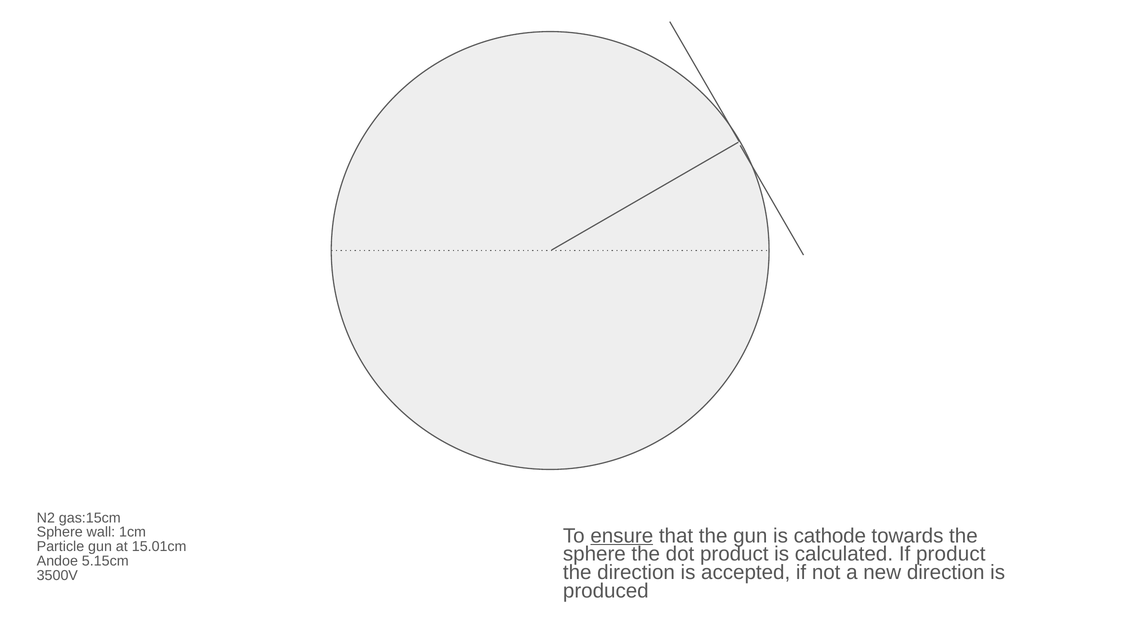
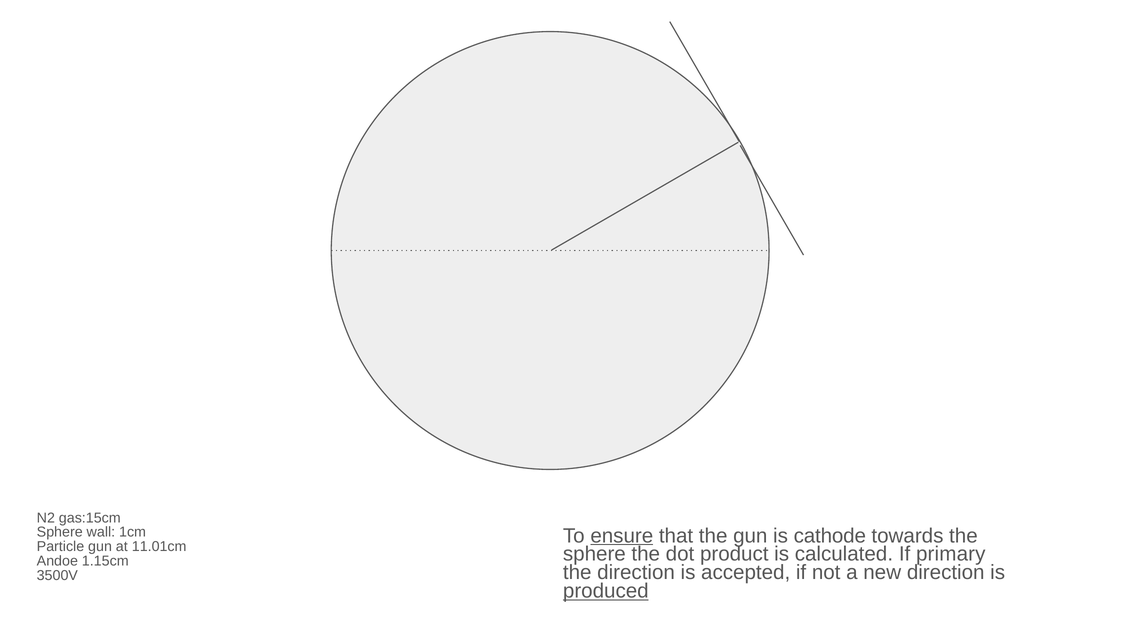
15.01cm: 15.01cm -> 11.01cm
If product: product -> primary
5.15cm: 5.15cm -> 1.15cm
produced underline: none -> present
